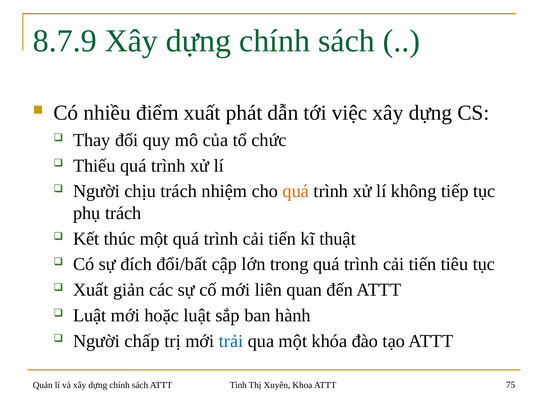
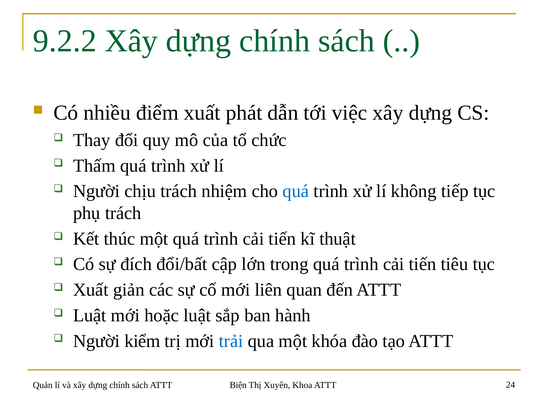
8.7.9: 8.7.9 -> 9.2.2
Thiếu: Thiếu -> Thấm
quá at (296, 191) colour: orange -> blue
chấp: chấp -> kiểm
Tình: Tình -> Biện
75: 75 -> 24
